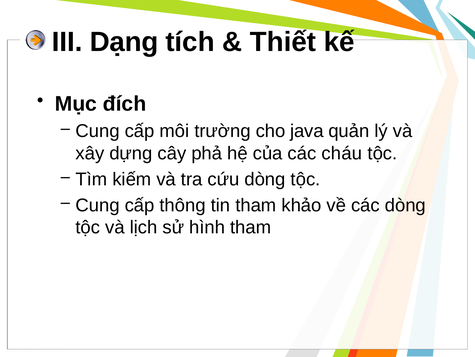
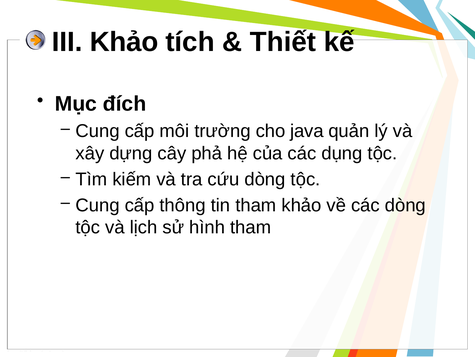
III Dạng: Dạng -> Khảo
cháu: cháu -> dụng
